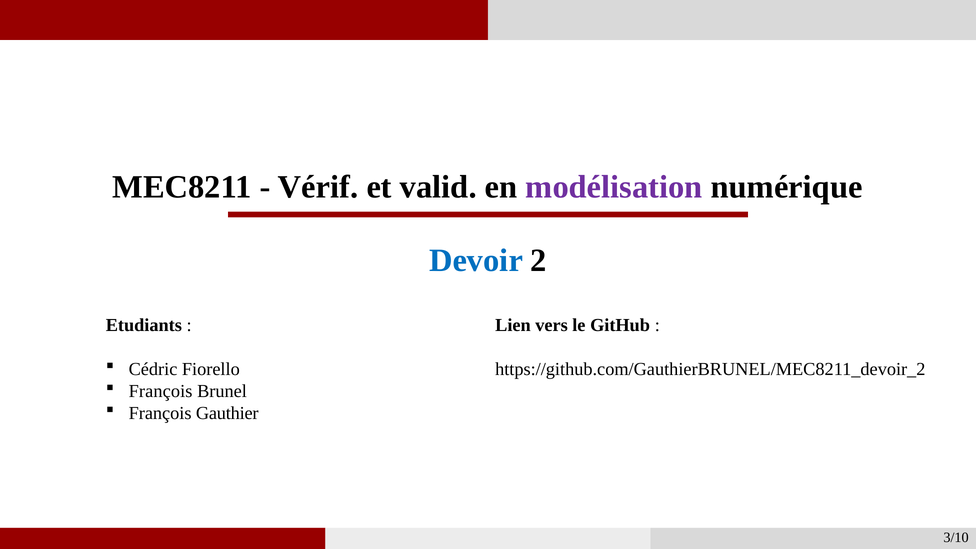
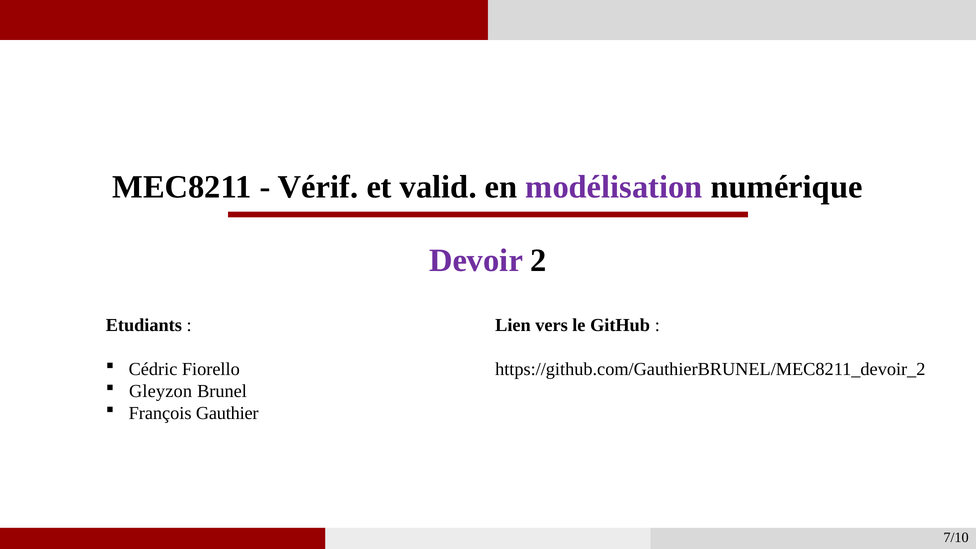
Devoir colour: blue -> purple
François at (161, 391): François -> Gleyzon
3/10: 3/10 -> 7/10
